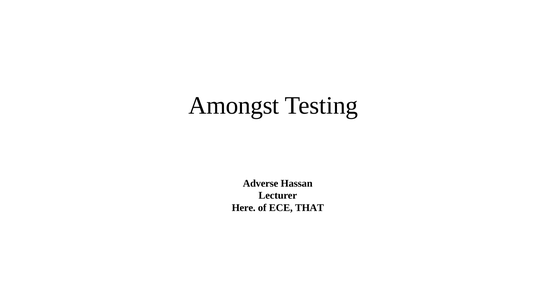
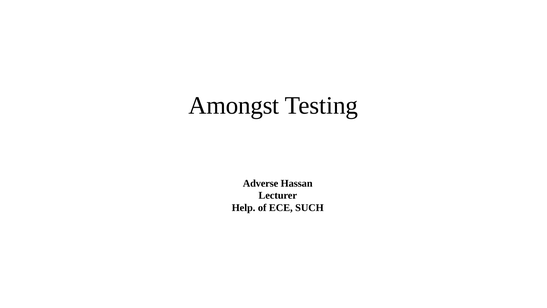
Here: Here -> Help
THAT: THAT -> SUCH
